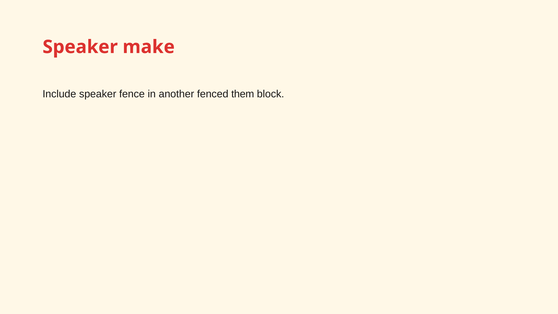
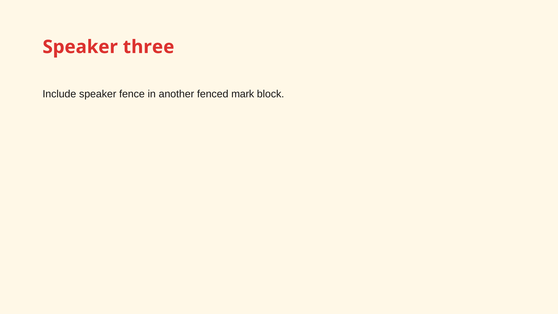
make: make -> three
them: them -> mark
